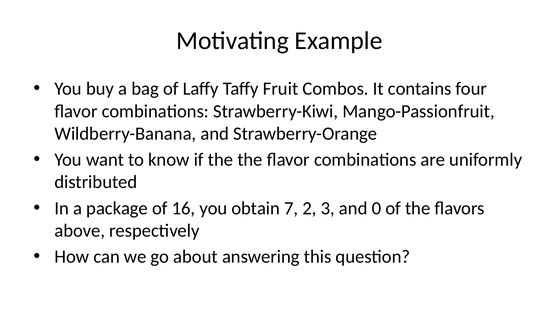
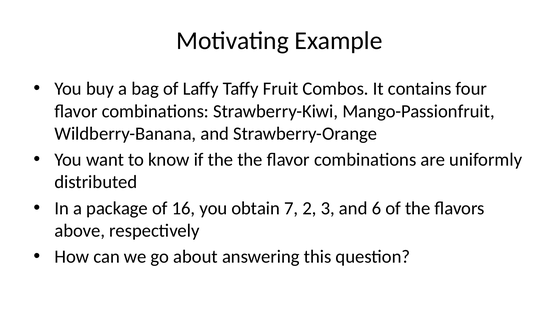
0: 0 -> 6
